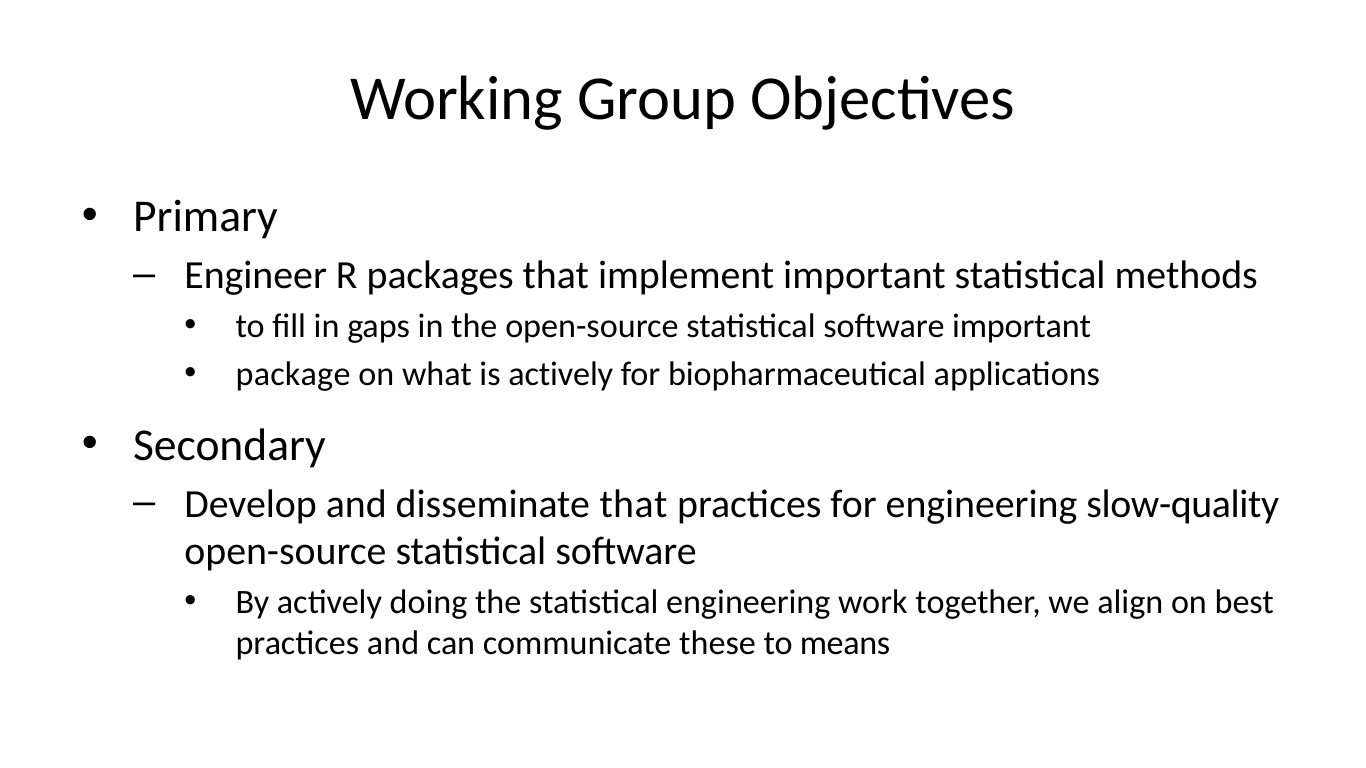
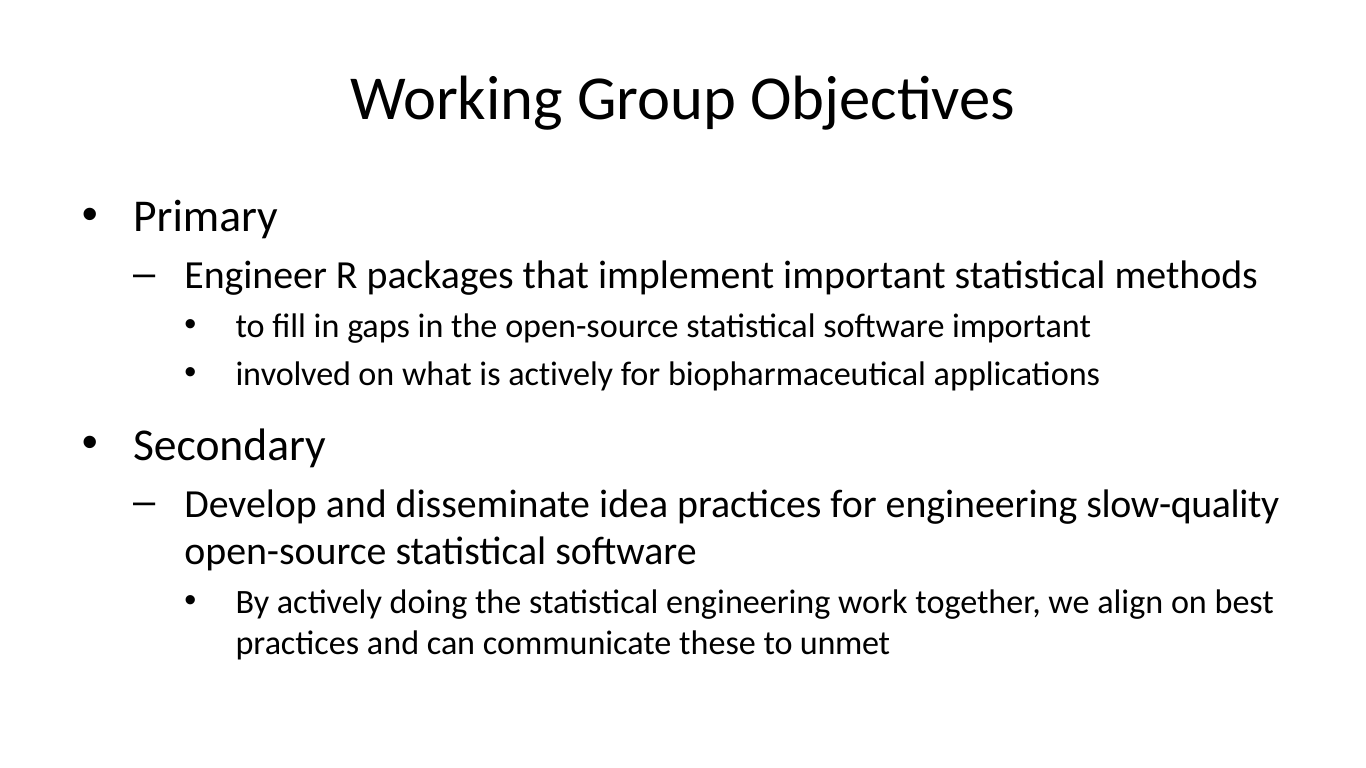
package: package -> involved
disseminate that: that -> idea
means: means -> unmet
